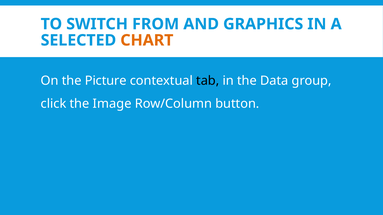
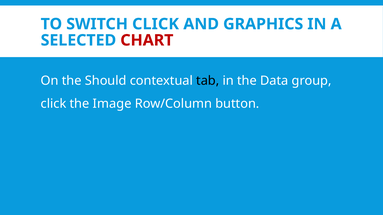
SWITCH FROM: FROM -> CLICK
CHART colour: orange -> red
Picture: Picture -> Should
